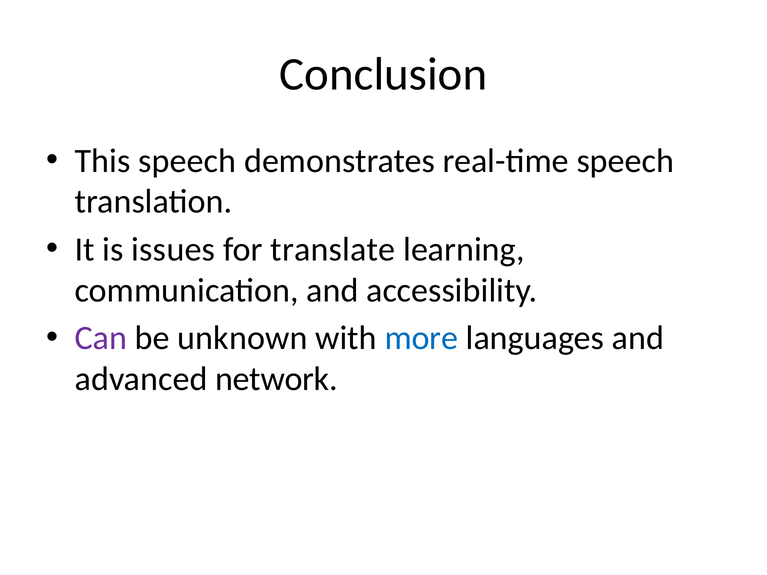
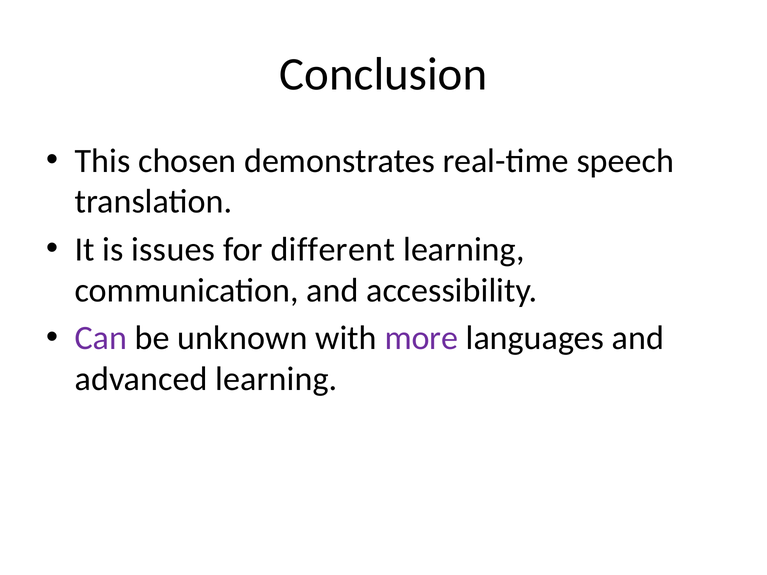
This speech: speech -> chosen
translate: translate -> different
more colour: blue -> purple
advanced network: network -> learning
